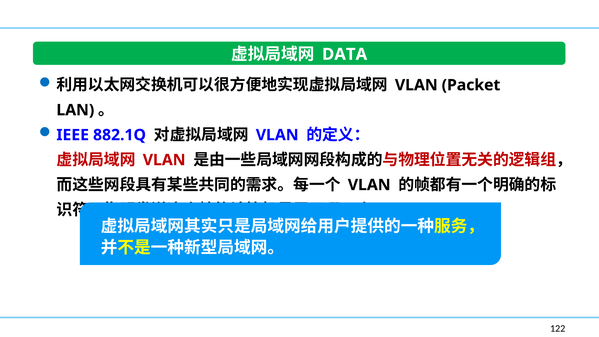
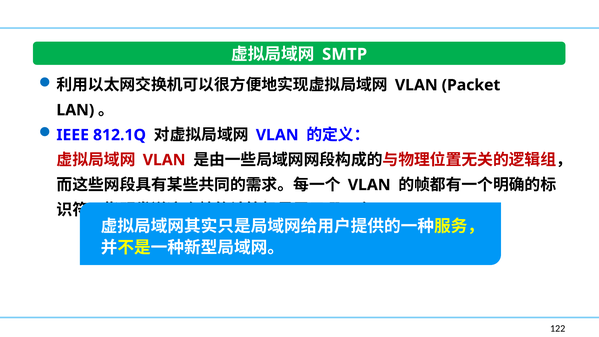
DATA: DATA -> SMTP
882.1Q: 882.1Q -> 812.1Q
